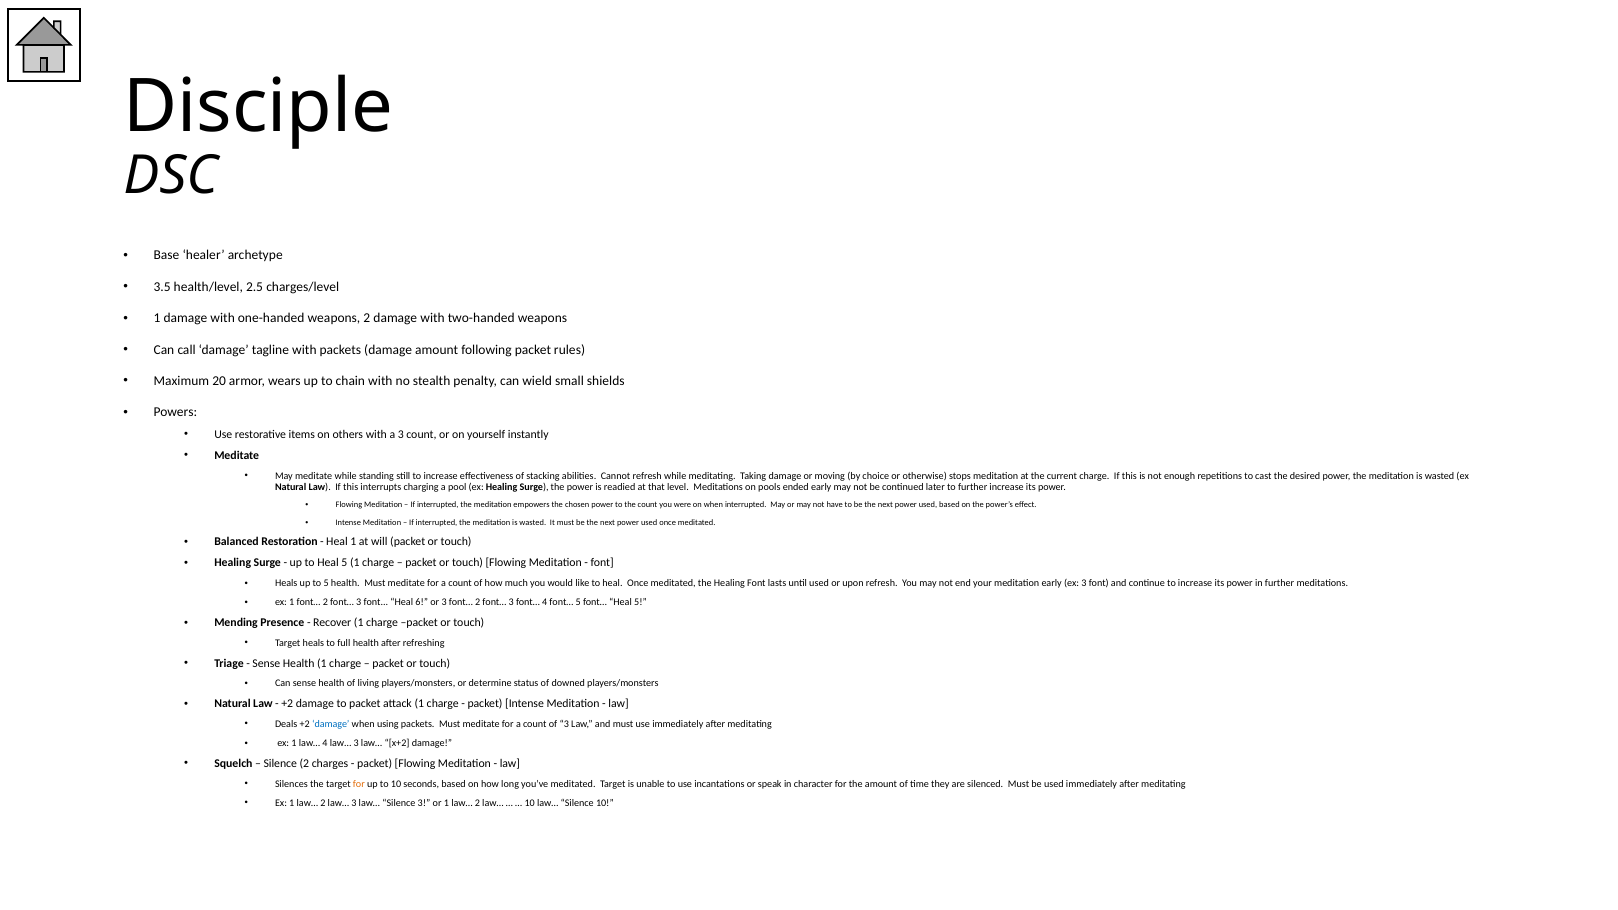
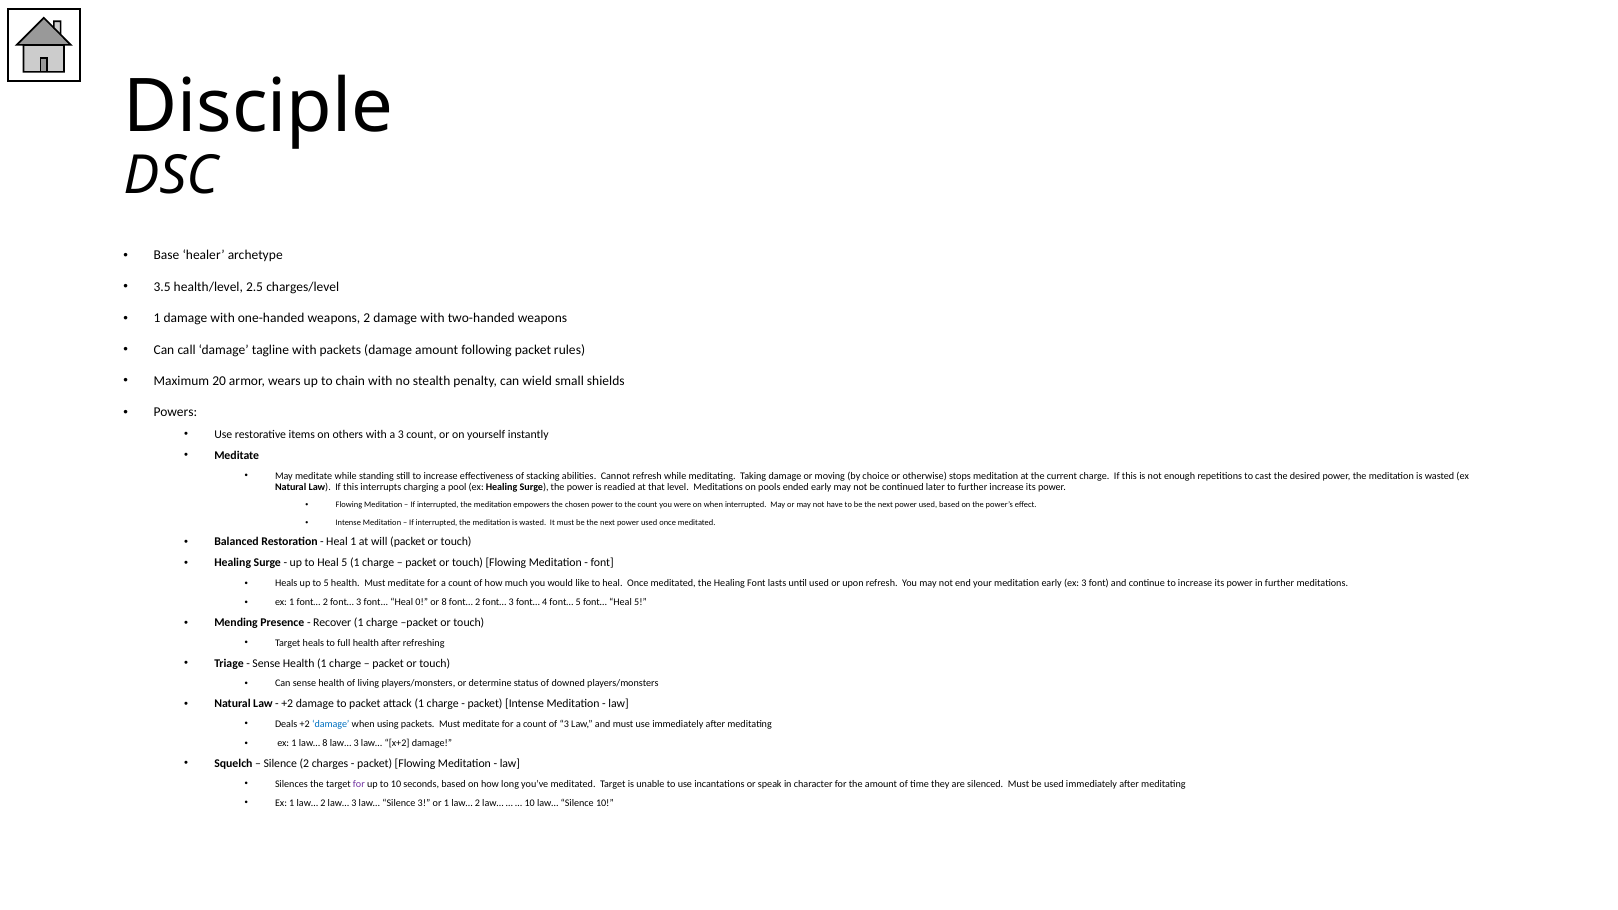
6: 6 -> 0
or 3: 3 -> 8
law… 4: 4 -> 8
for at (359, 784) colour: orange -> purple
